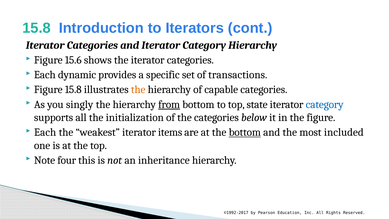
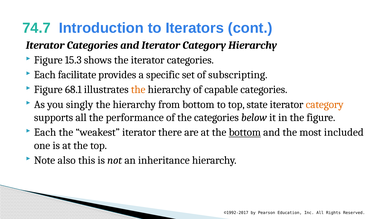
15.8 at (37, 28): 15.8 -> 74.7
15.6: 15.6 -> 15.3
dynamic: dynamic -> facilitate
transactions: transactions -> subscripting
Figure 15.8: 15.8 -> 68.1
from underline: present -> none
category at (325, 104) colour: blue -> orange
initialization: initialization -> performance
items: items -> there
four: four -> also
